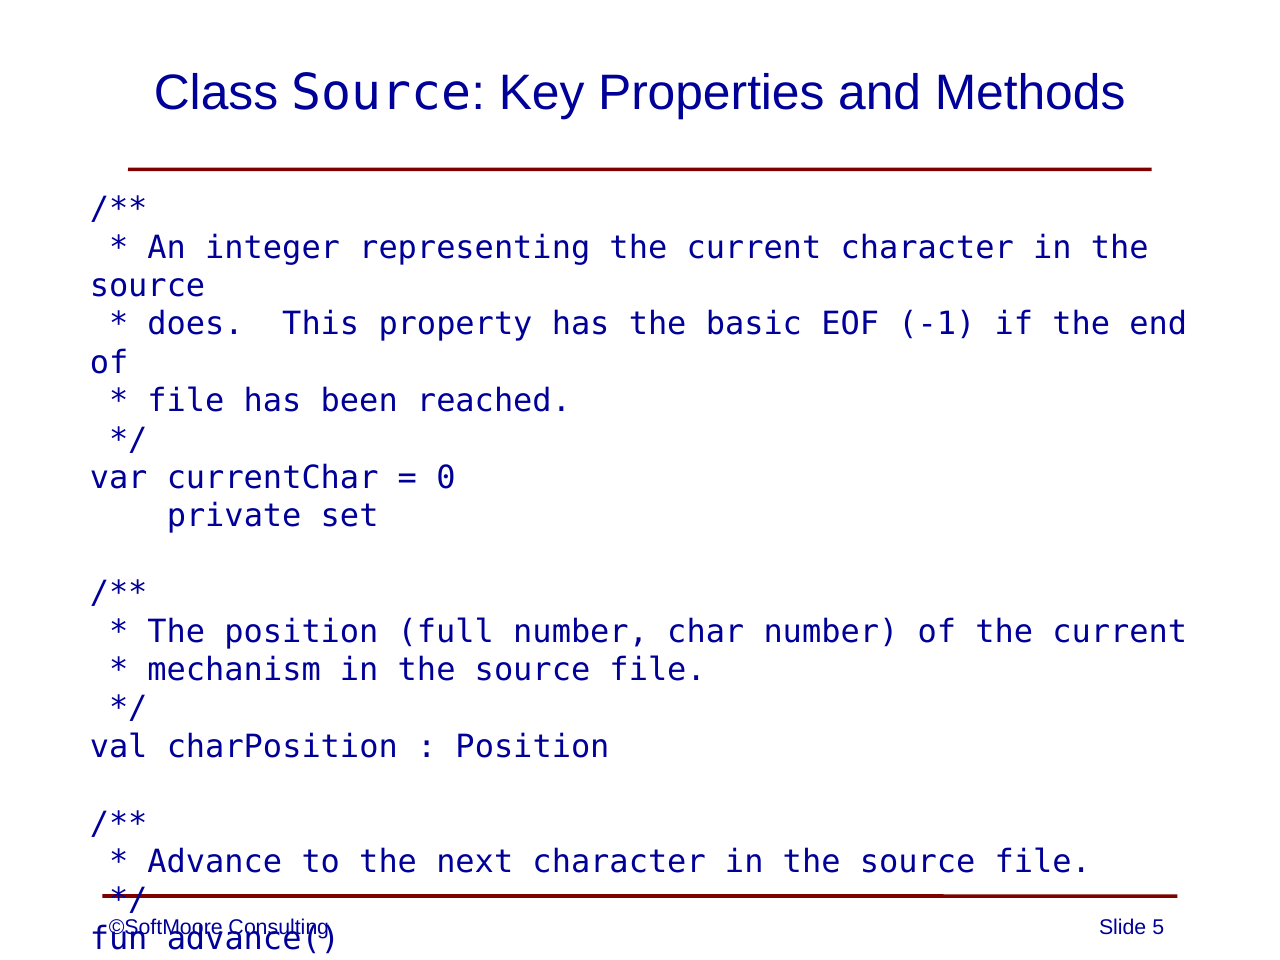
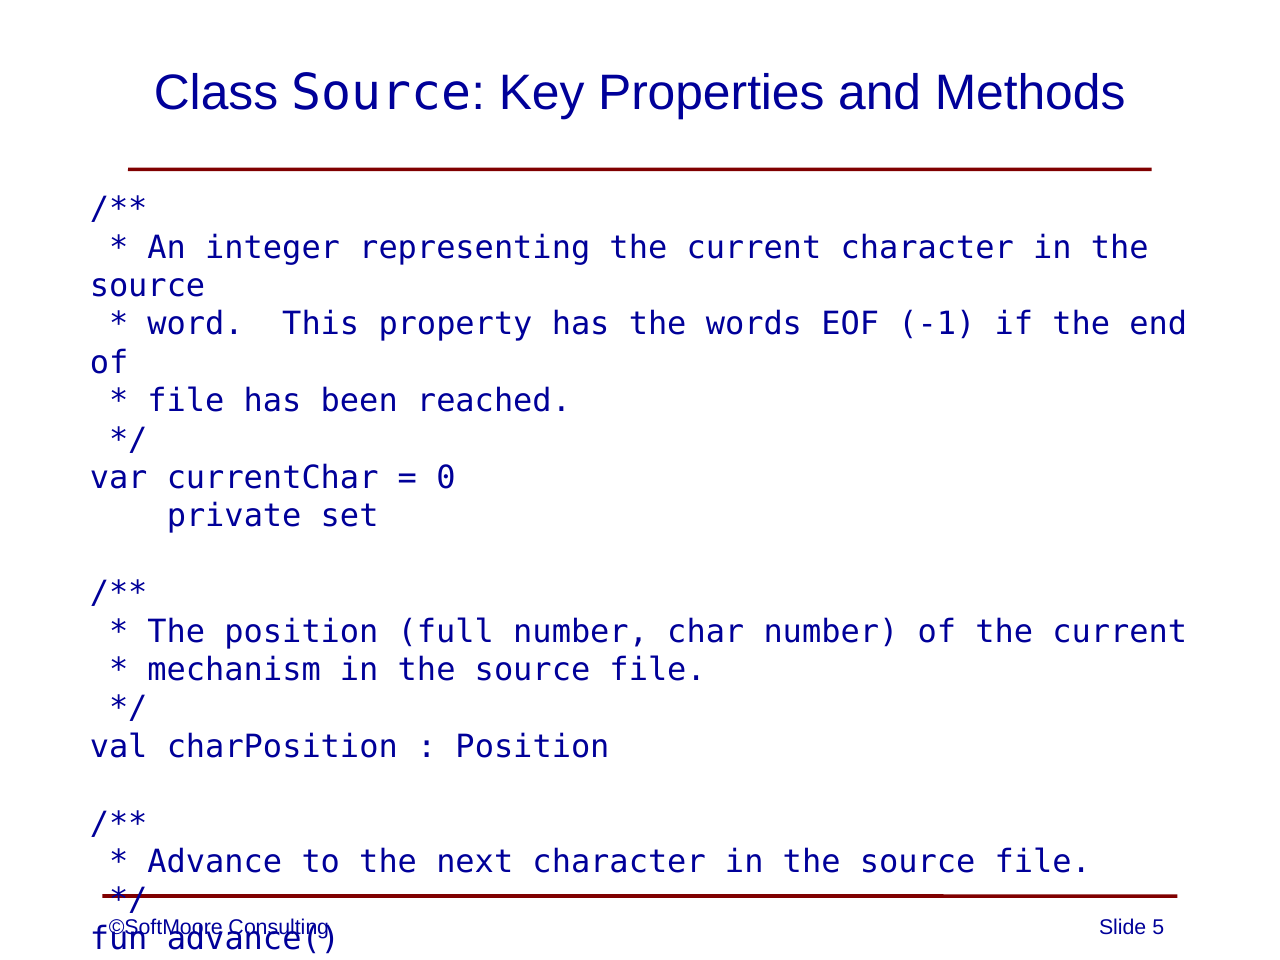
does: does -> word
basic: basic -> words
